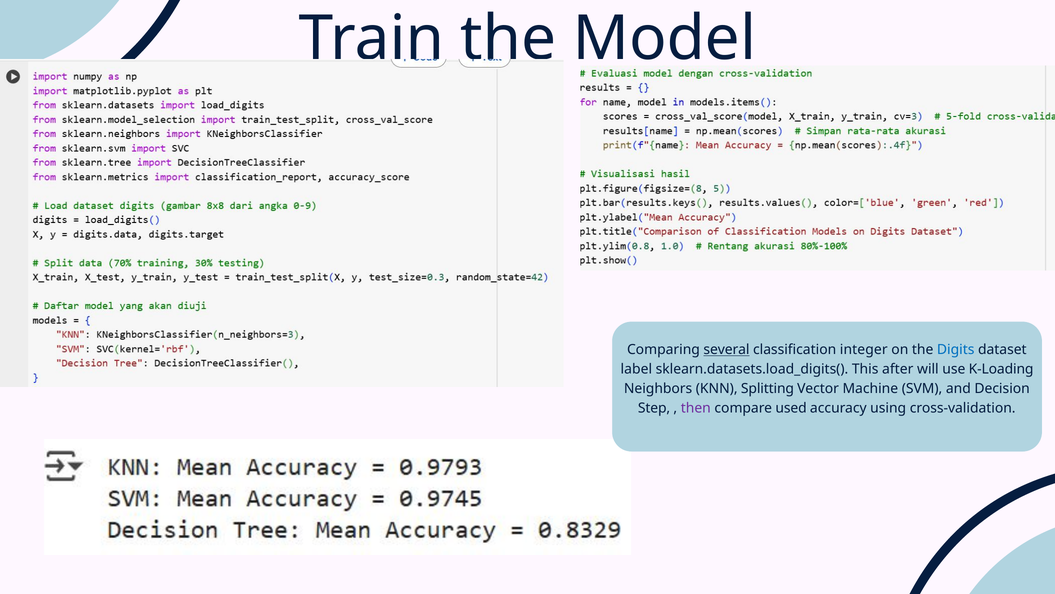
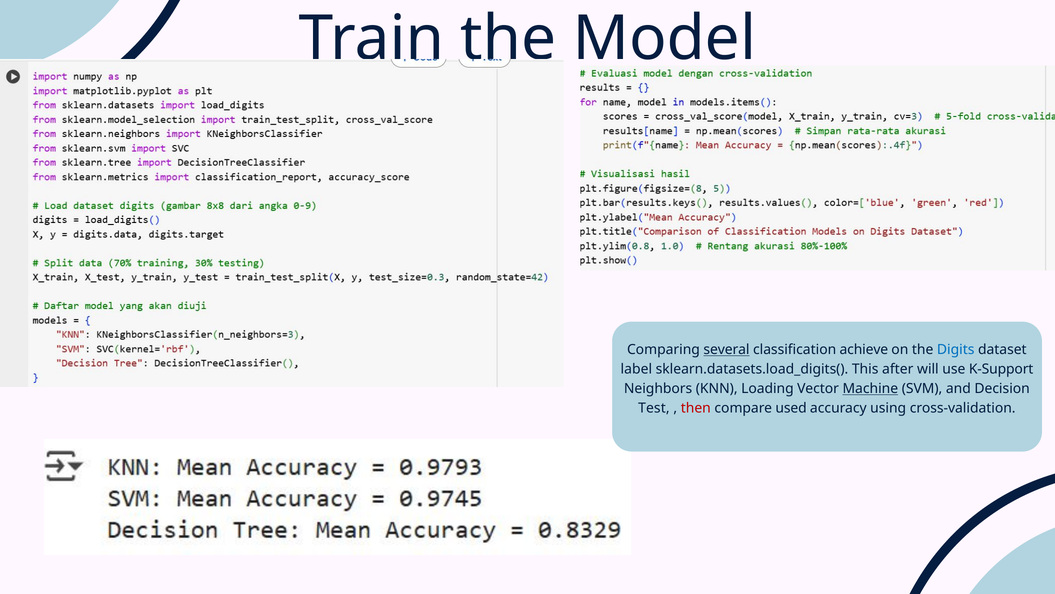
integer: integer -> achieve
K-Loading: K-Loading -> K-Support
Splitting: Splitting -> Loading
Machine underline: none -> present
Step: Step -> Test
then colour: purple -> red
